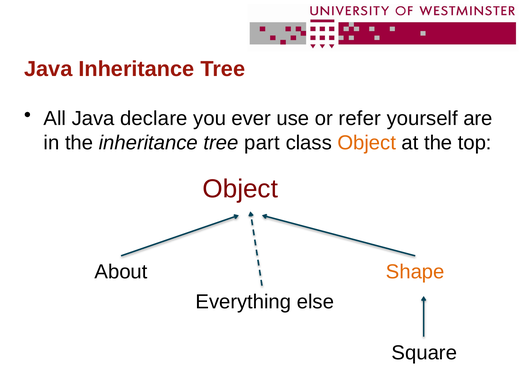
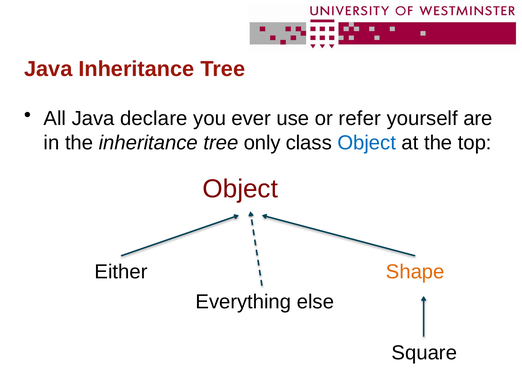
part: part -> only
Object at (367, 143) colour: orange -> blue
About: About -> Either
